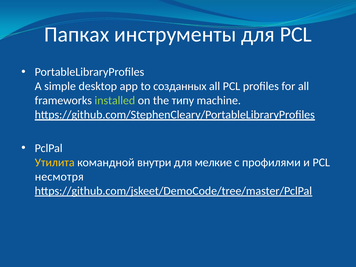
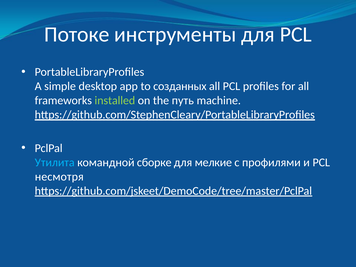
Папках: Папках -> Потоке
типу: типу -> путь
Утилита colour: yellow -> light blue
внутри: внутри -> сборке
